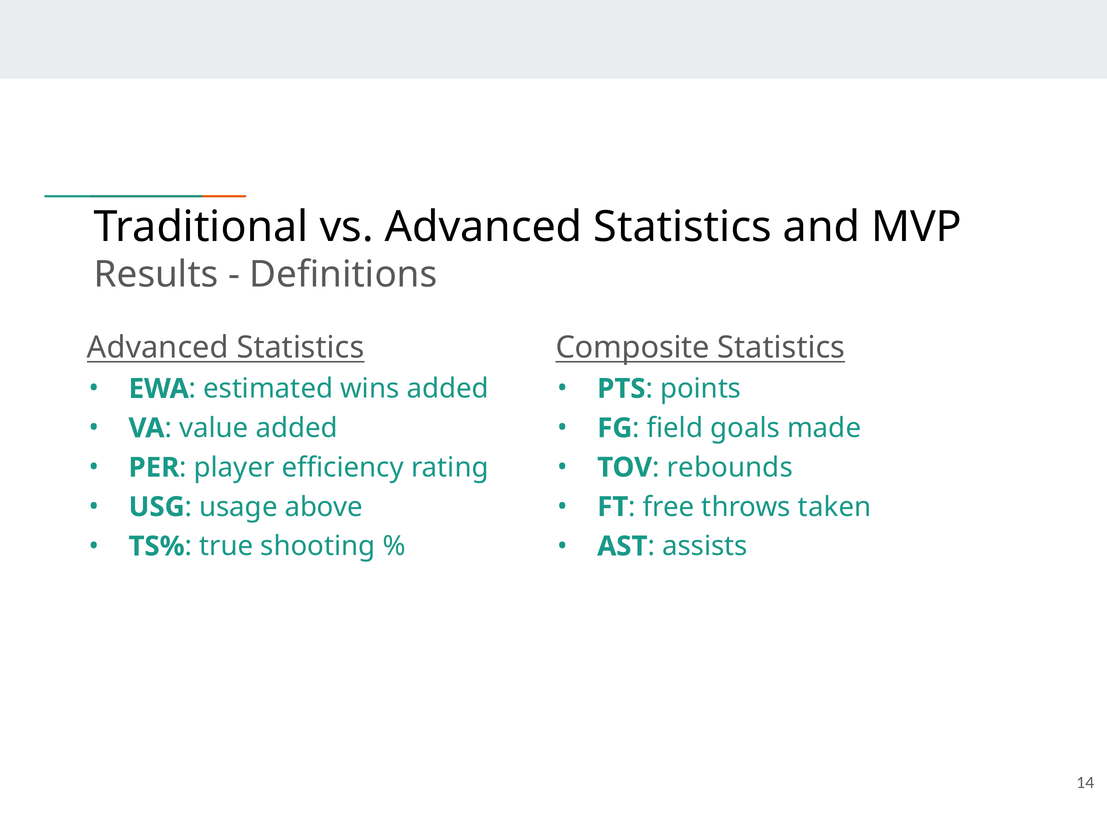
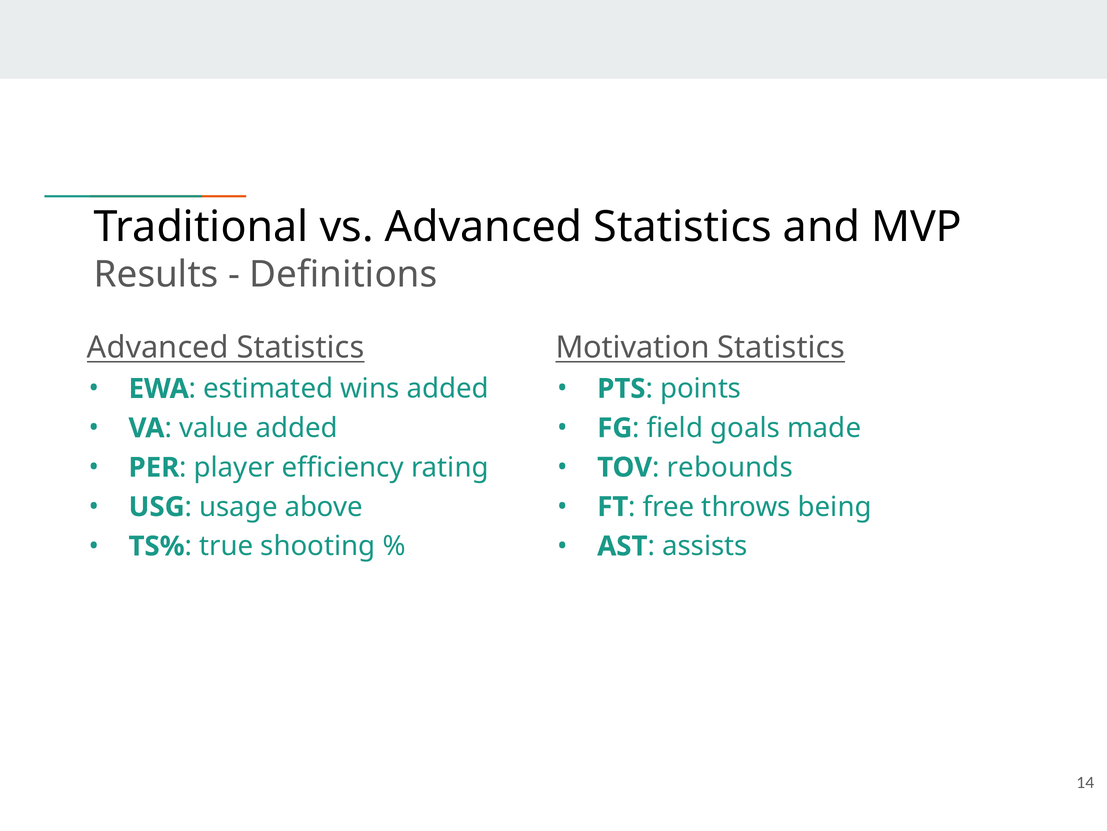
Composite: Composite -> Motivation
taken: taken -> being
